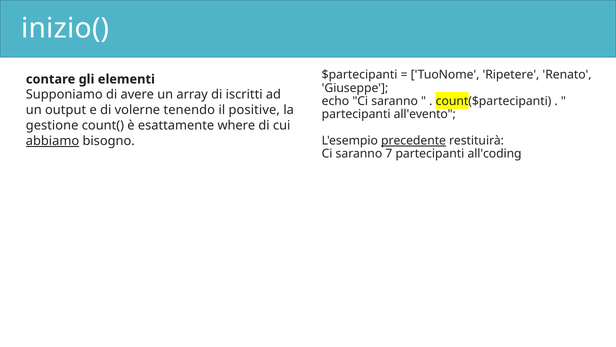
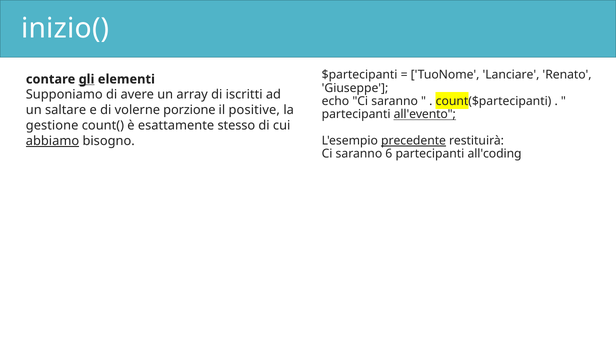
Ripetere: Ripetere -> Lanciare
gli underline: none -> present
output: output -> saltare
tenendo: tenendo -> porzione
all'evento underline: none -> present
where: where -> stesso
7: 7 -> 6
